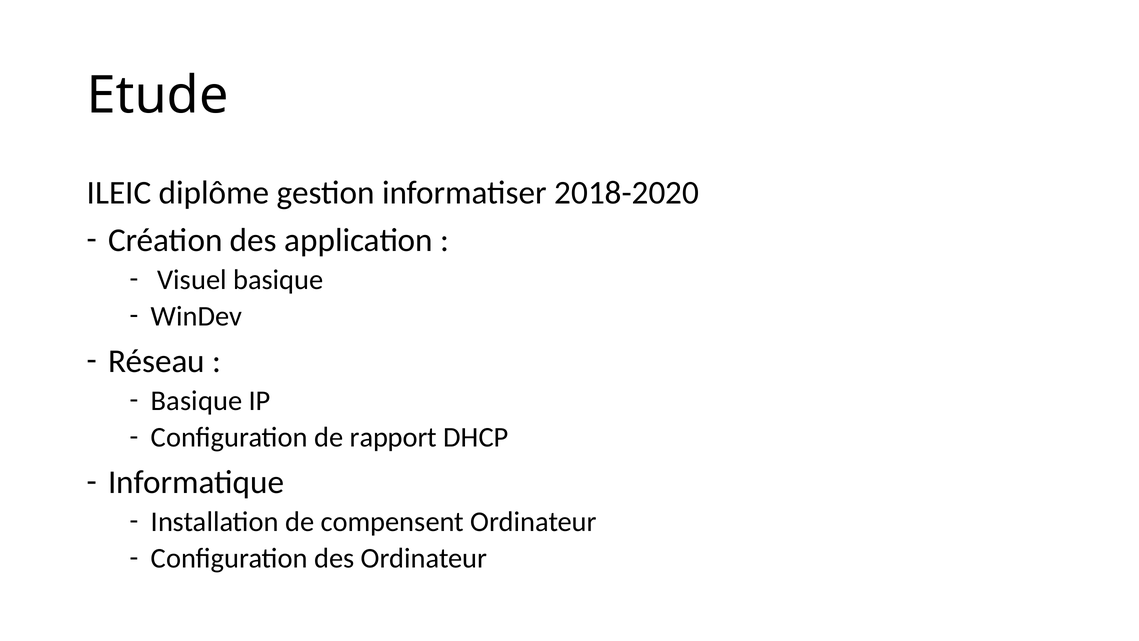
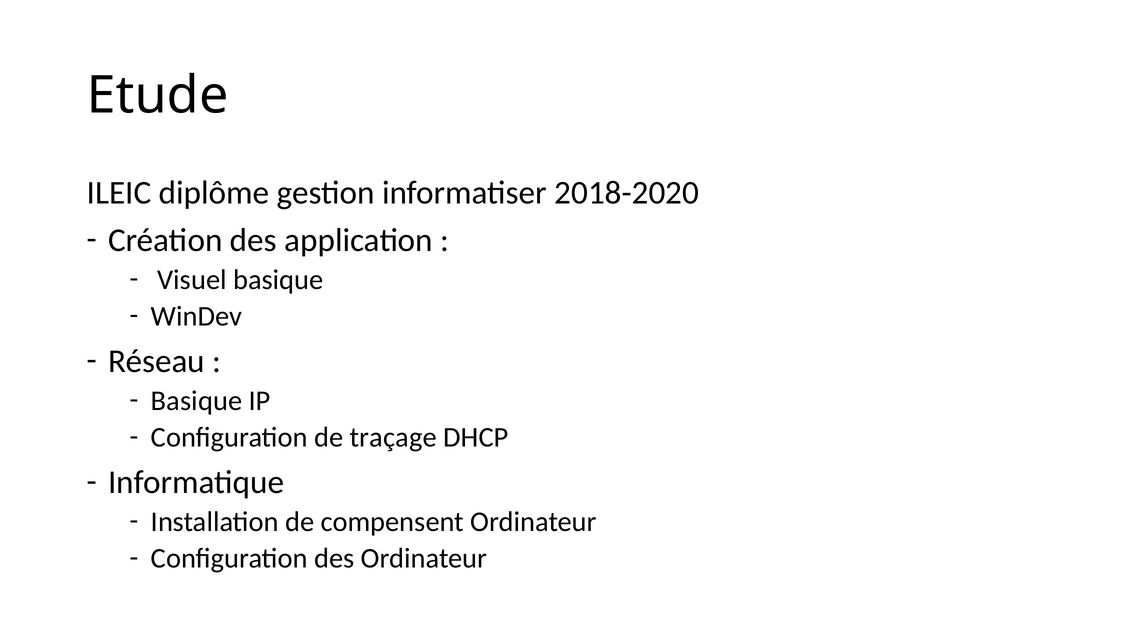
rapport: rapport -> traçage
